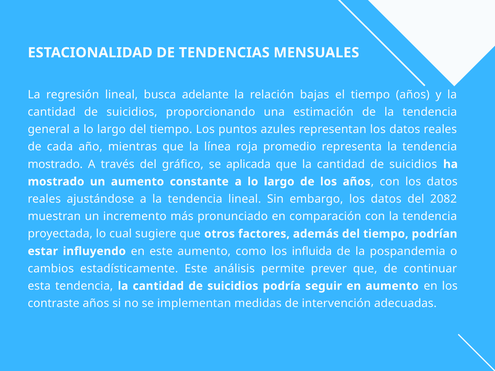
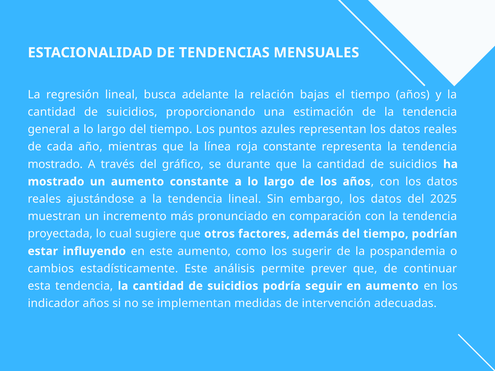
roja promedio: promedio -> constante
aplicada: aplicada -> durante
2082: 2082 -> 2025
influida: influida -> sugerir
contraste: contraste -> indicador
